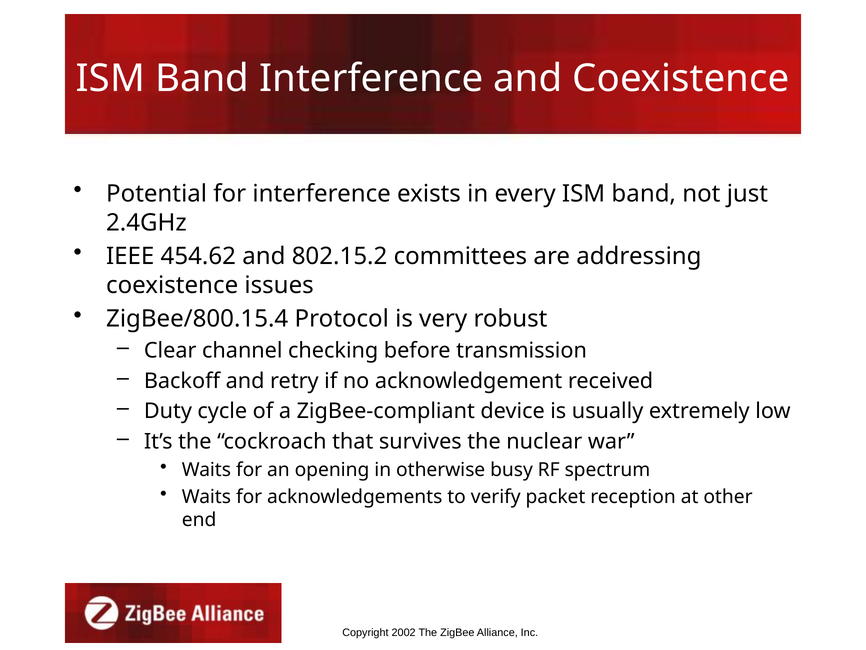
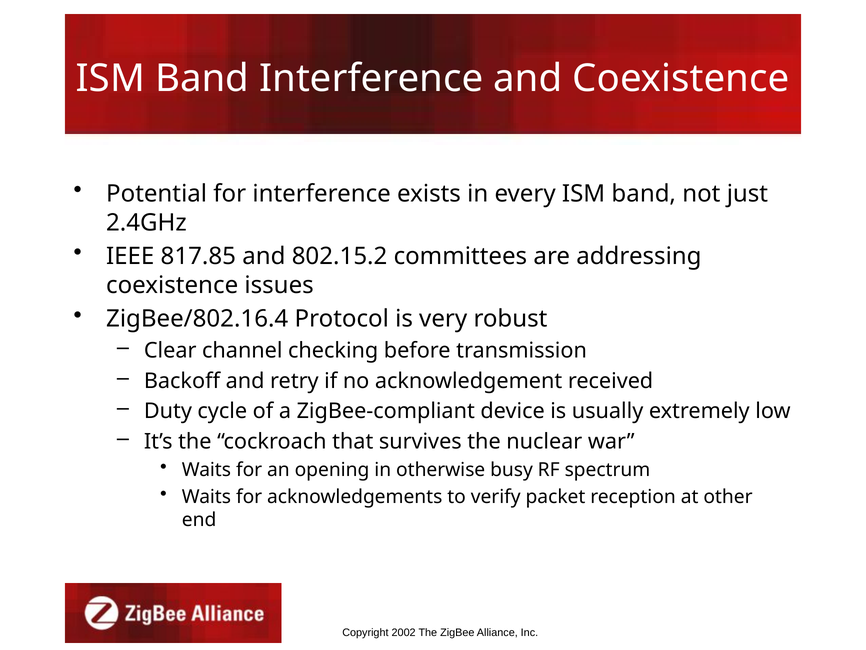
454.62: 454.62 -> 817.85
ZigBee/800.15.4: ZigBee/800.15.4 -> ZigBee/802.16.4
